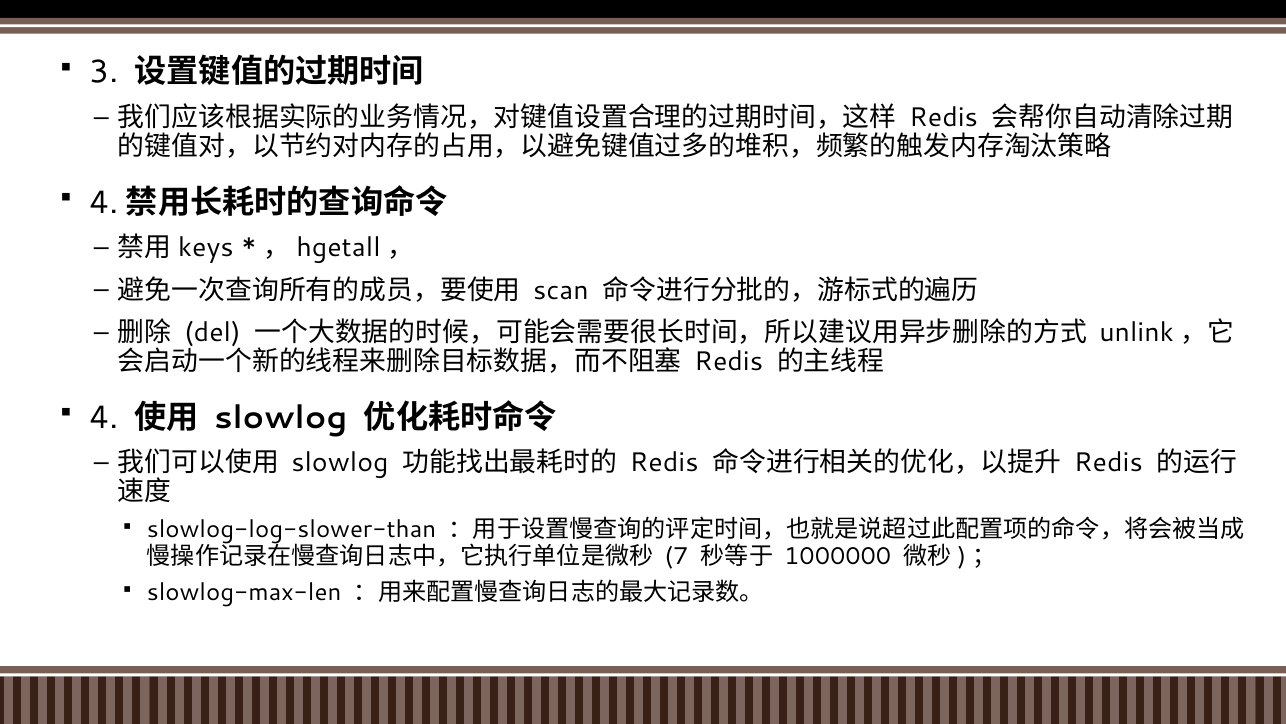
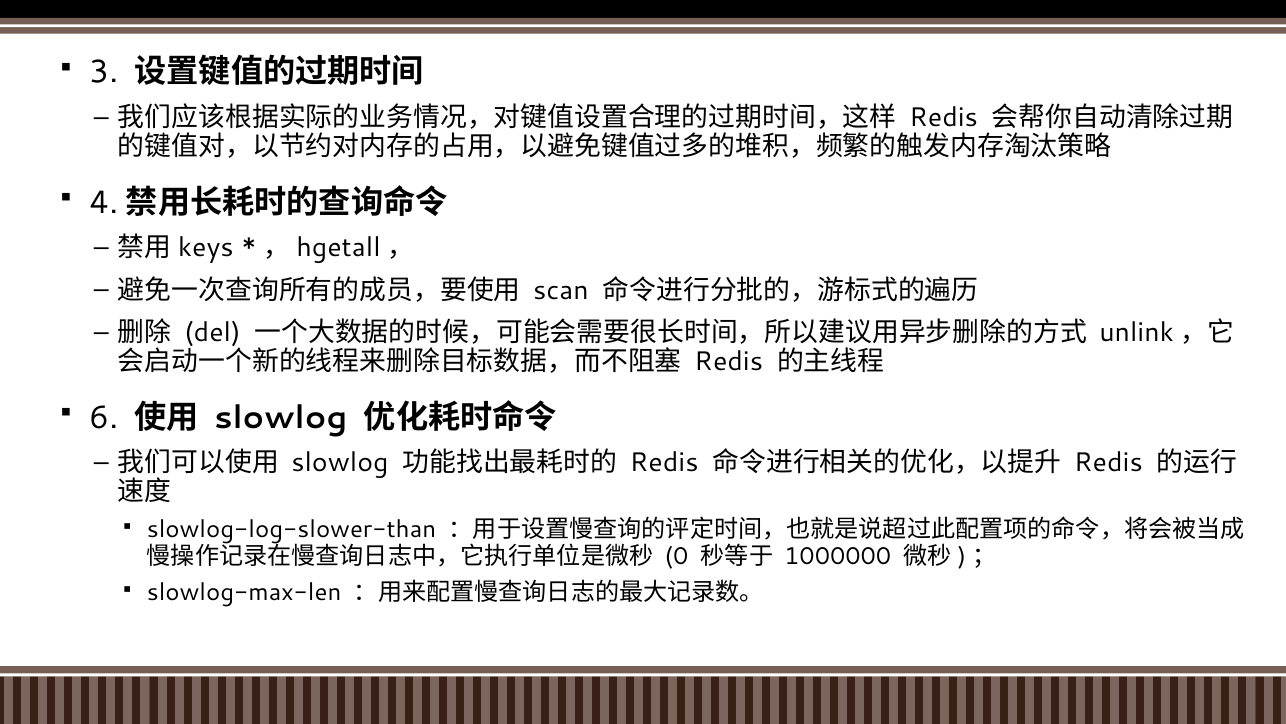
4: 4 -> 6
7: 7 -> 0
